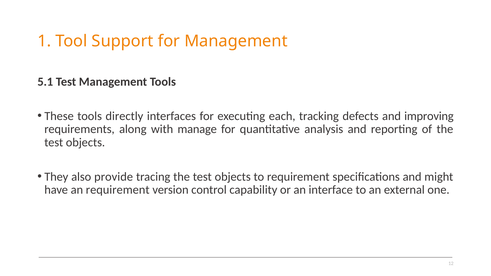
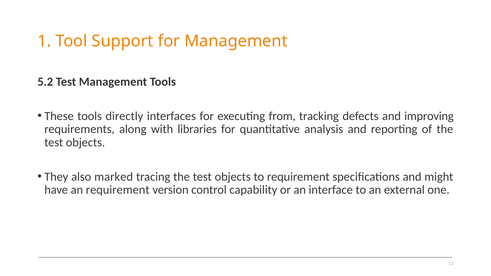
5.1: 5.1 -> 5.2
each: each -> from
manage: manage -> libraries
provide: provide -> marked
